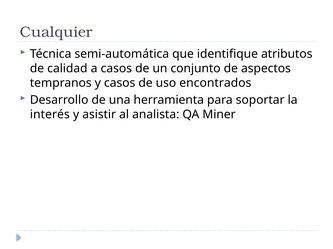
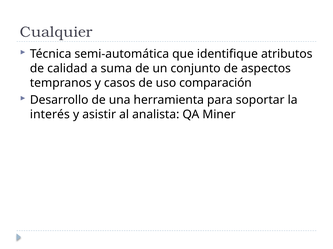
a casos: casos -> suma
encontrados: encontrados -> comparación
